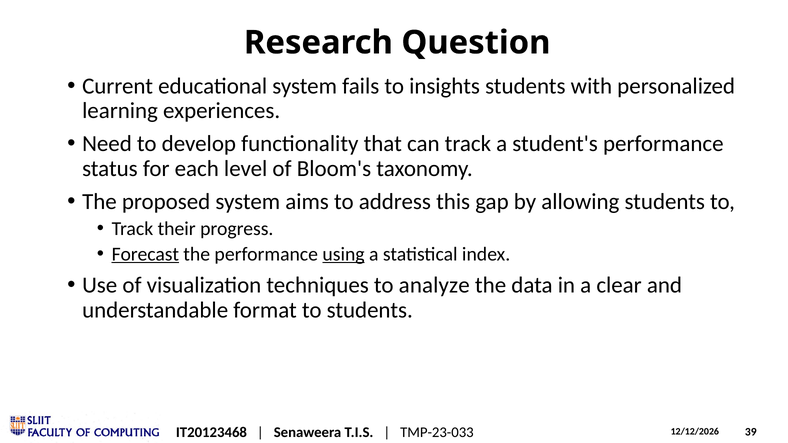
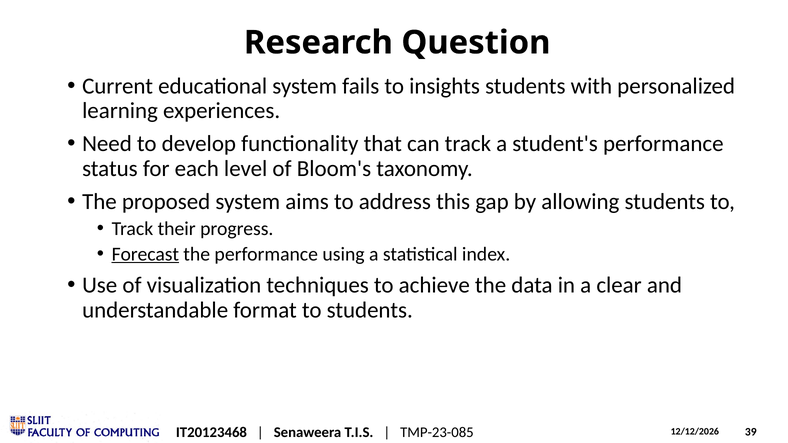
using underline: present -> none
analyze: analyze -> achieve
TMP-23-033: TMP-23-033 -> TMP-23-085
